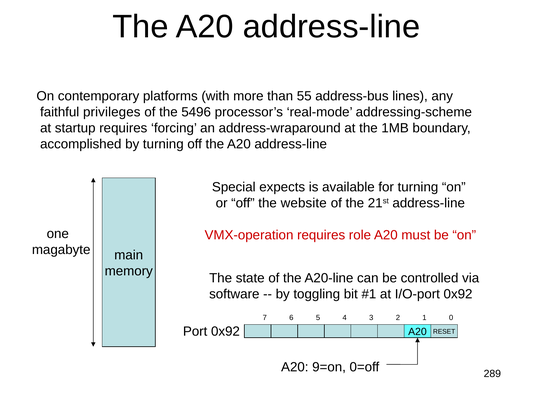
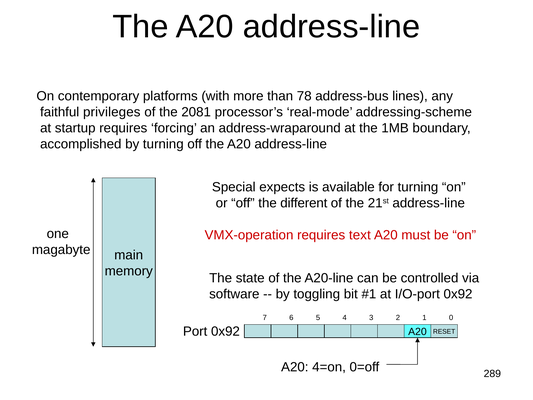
55: 55 -> 78
5496: 5496 -> 2081
website: website -> different
role: role -> text
9=on: 9=on -> 4=on
